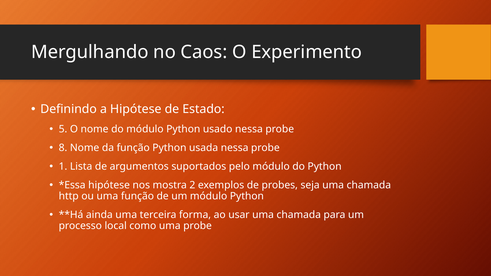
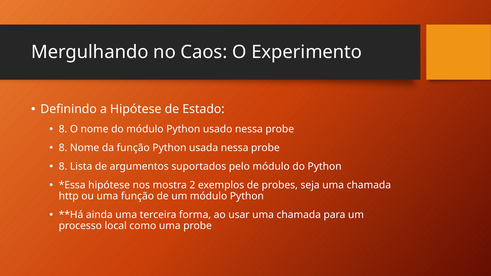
5 at (63, 129): 5 -> 8
1 at (63, 167): 1 -> 8
